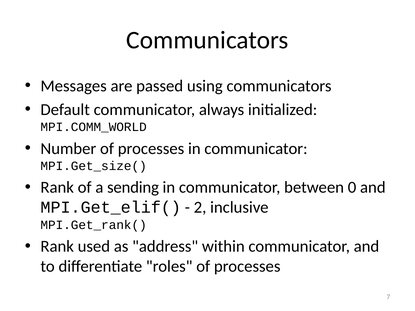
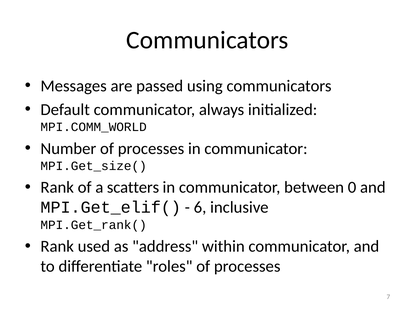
sending: sending -> scatters
2: 2 -> 6
